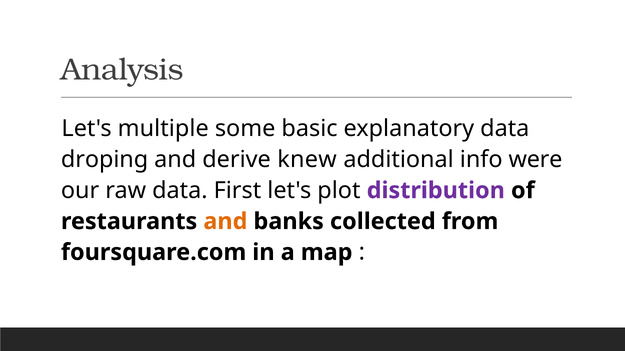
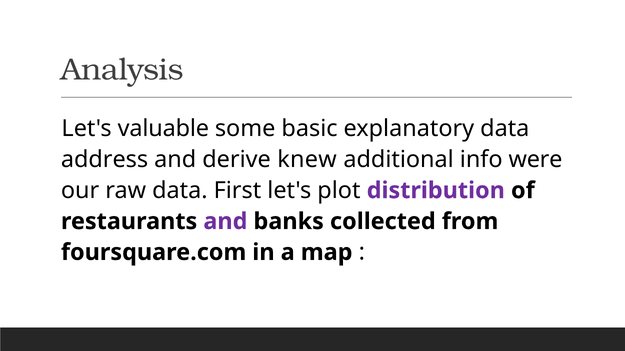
multiple: multiple -> valuable
droping: droping -> address
and at (225, 222) colour: orange -> purple
